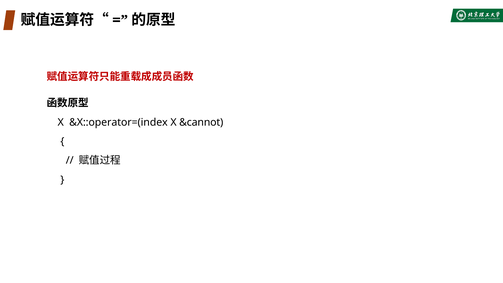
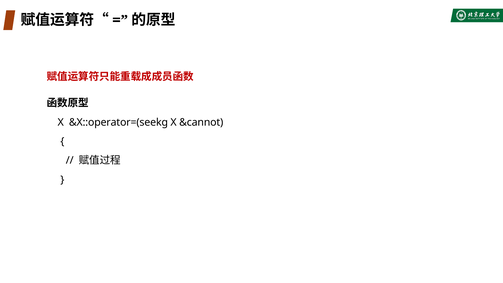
&X::operator=(index: &X::operator=(index -> &X::operator=(seekg
